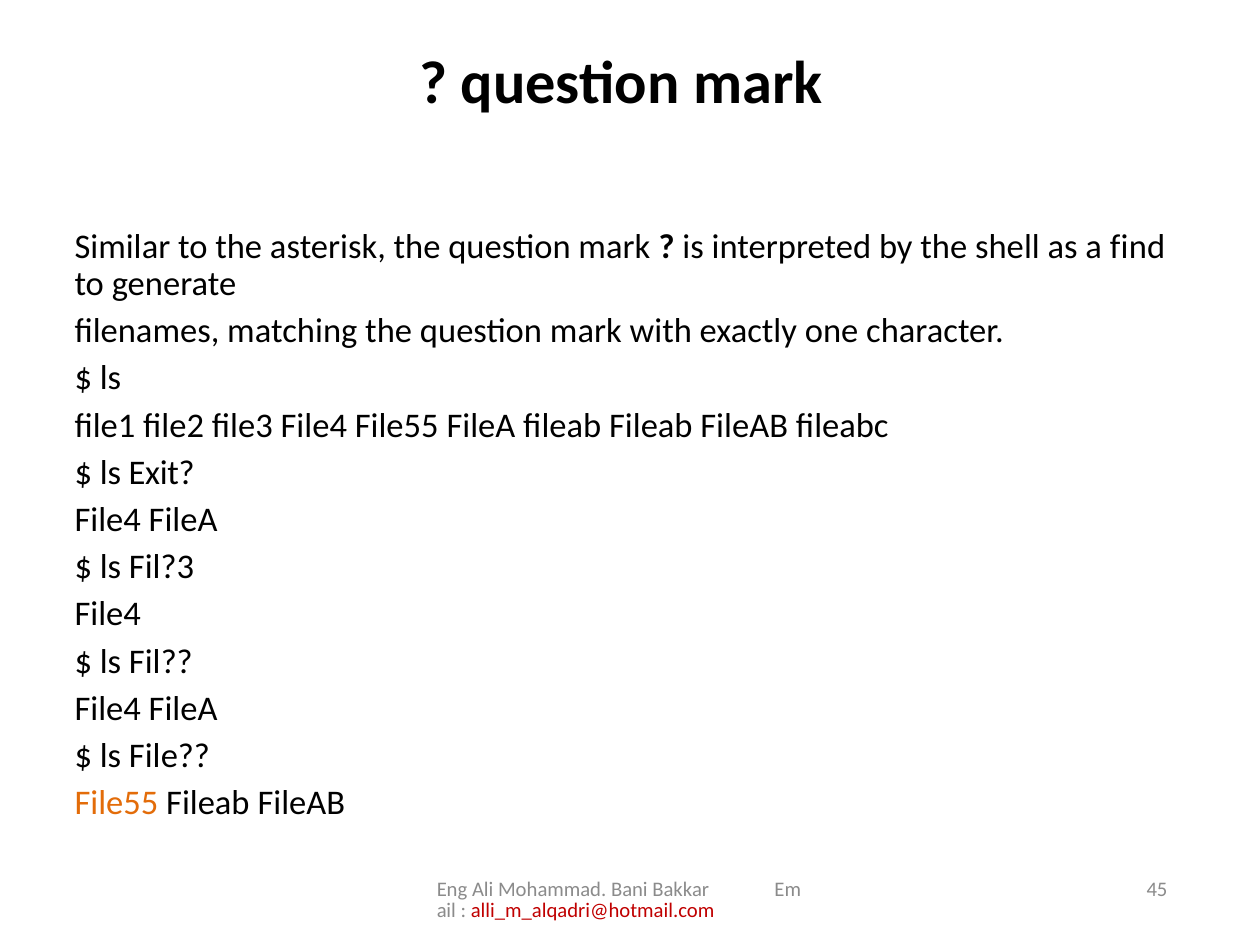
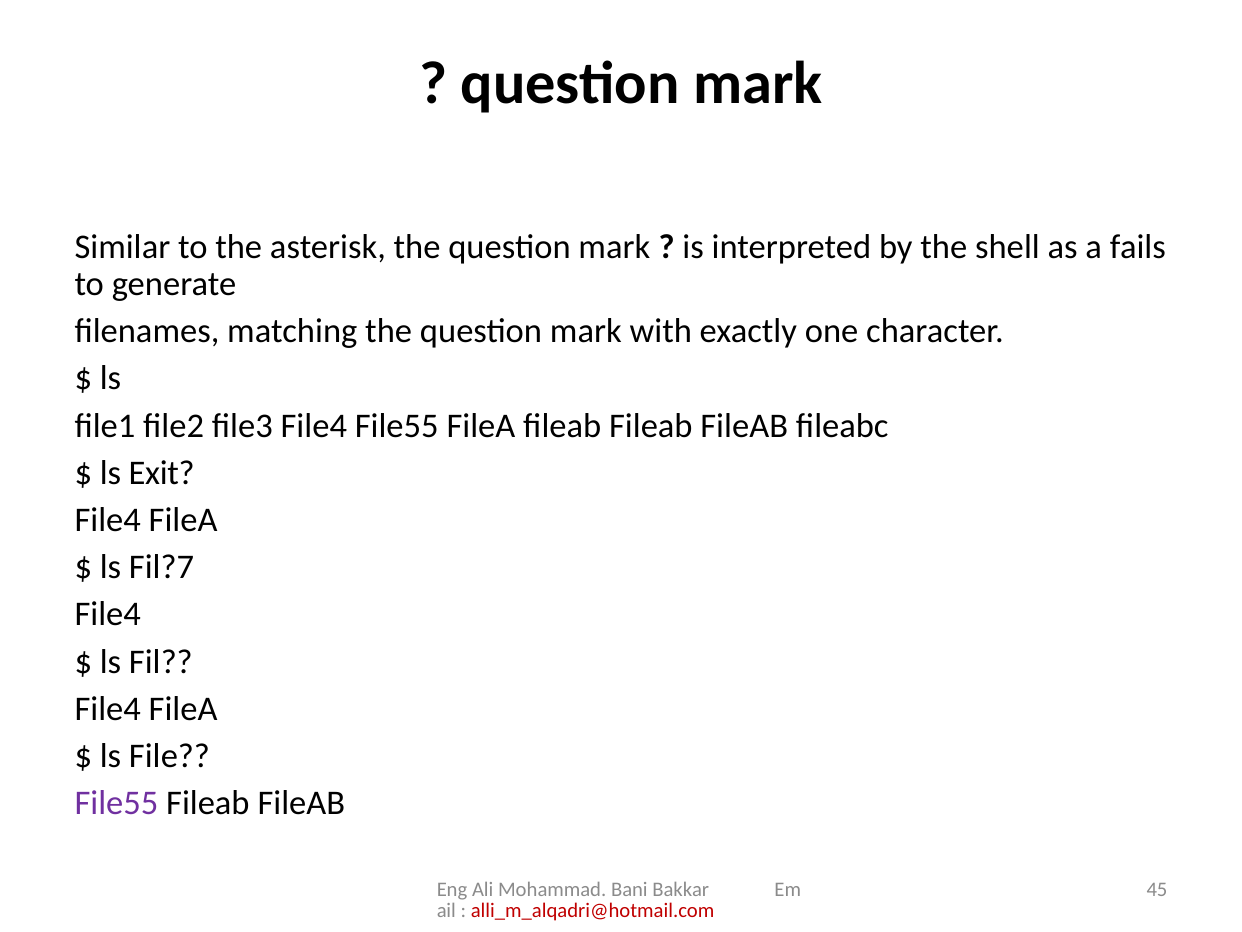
find: find -> fails
Fil?3: Fil?3 -> Fil?7
File55 at (116, 803) colour: orange -> purple
